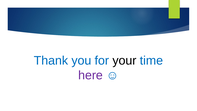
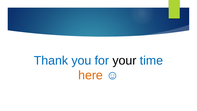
here colour: purple -> orange
